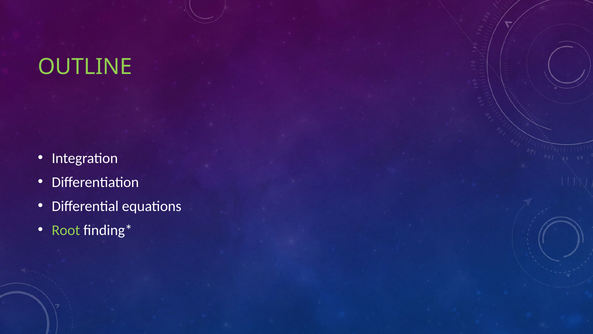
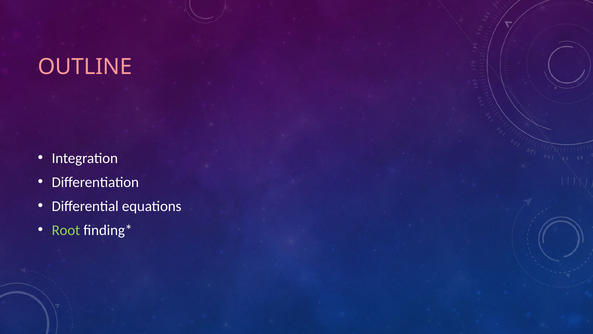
OUTLINE colour: light green -> pink
